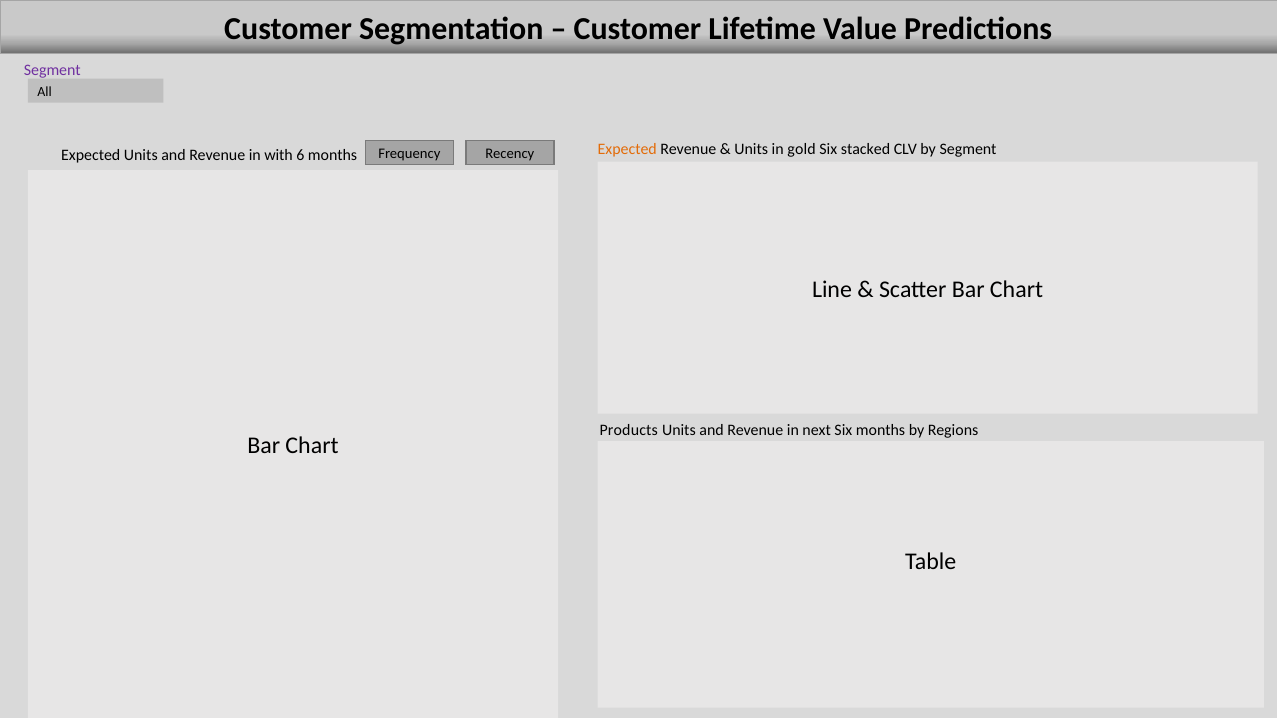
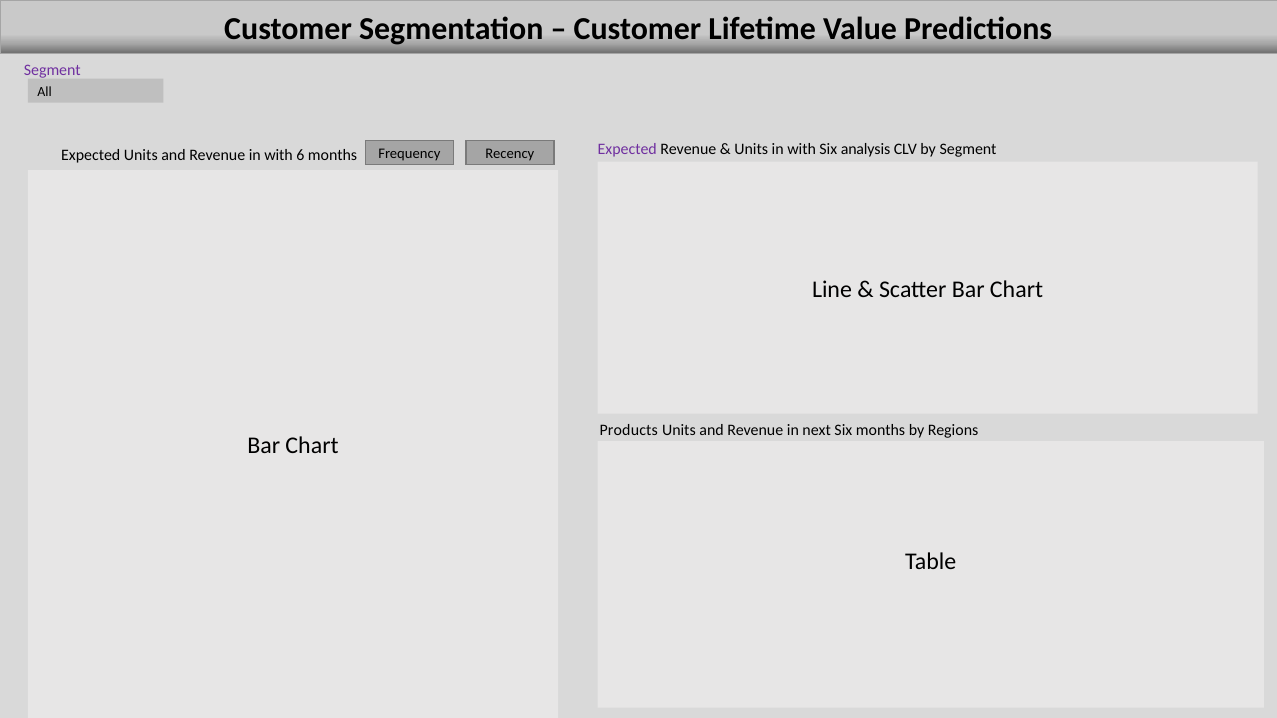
Expected at (627, 149) colour: orange -> purple
Units in gold: gold -> with
stacked: stacked -> analysis
